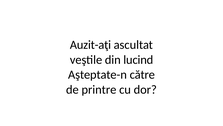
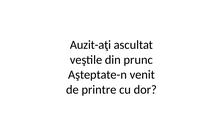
lucind: lucind -> prunc
către: către -> venit
